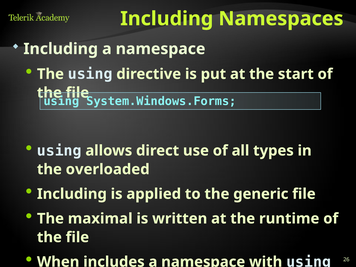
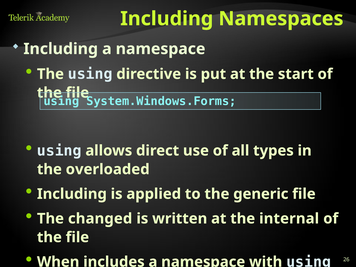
maximal: maximal -> changed
runtime: runtime -> internal
